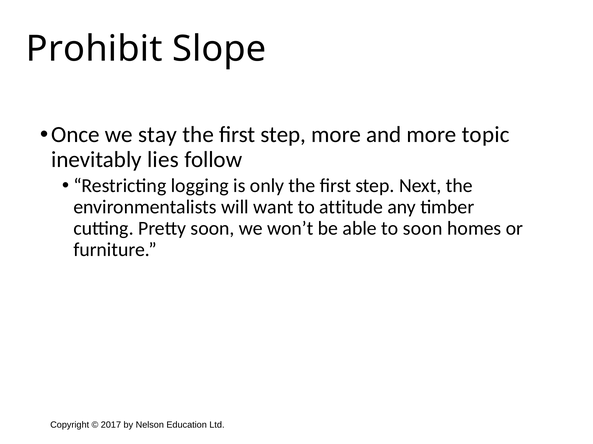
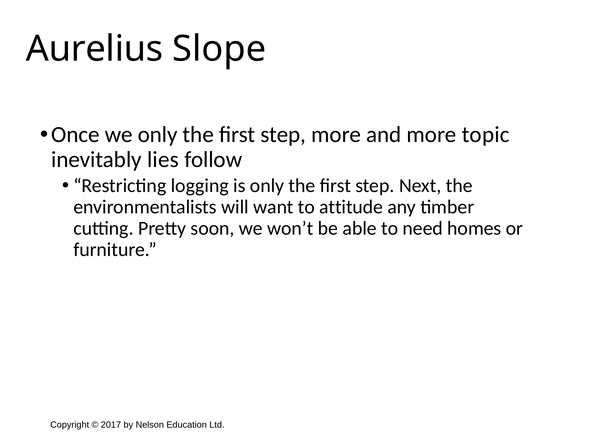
Prohibit: Prohibit -> Aurelius
we stay: stay -> only
to soon: soon -> need
